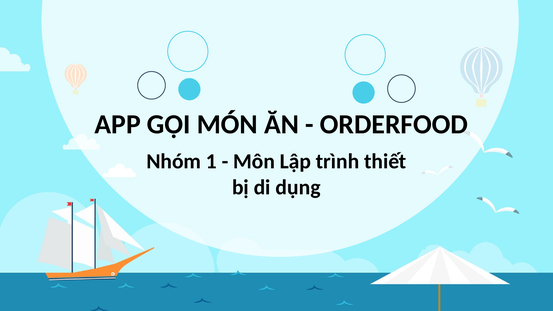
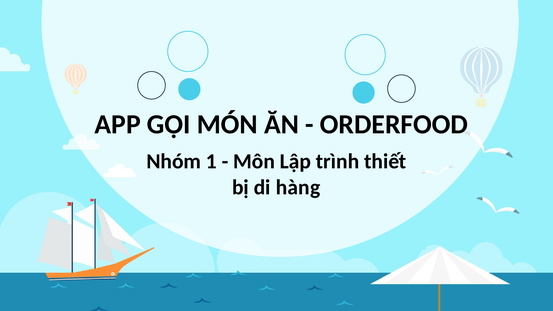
dụng: dụng -> hàng
